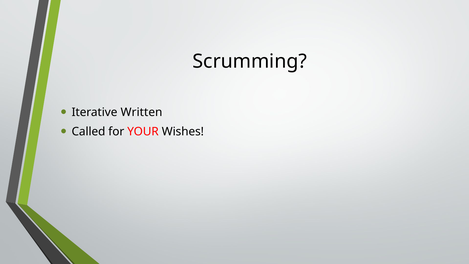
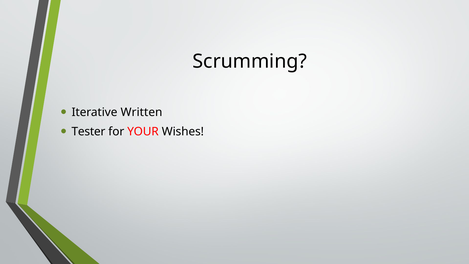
Called: Called -> Tester
